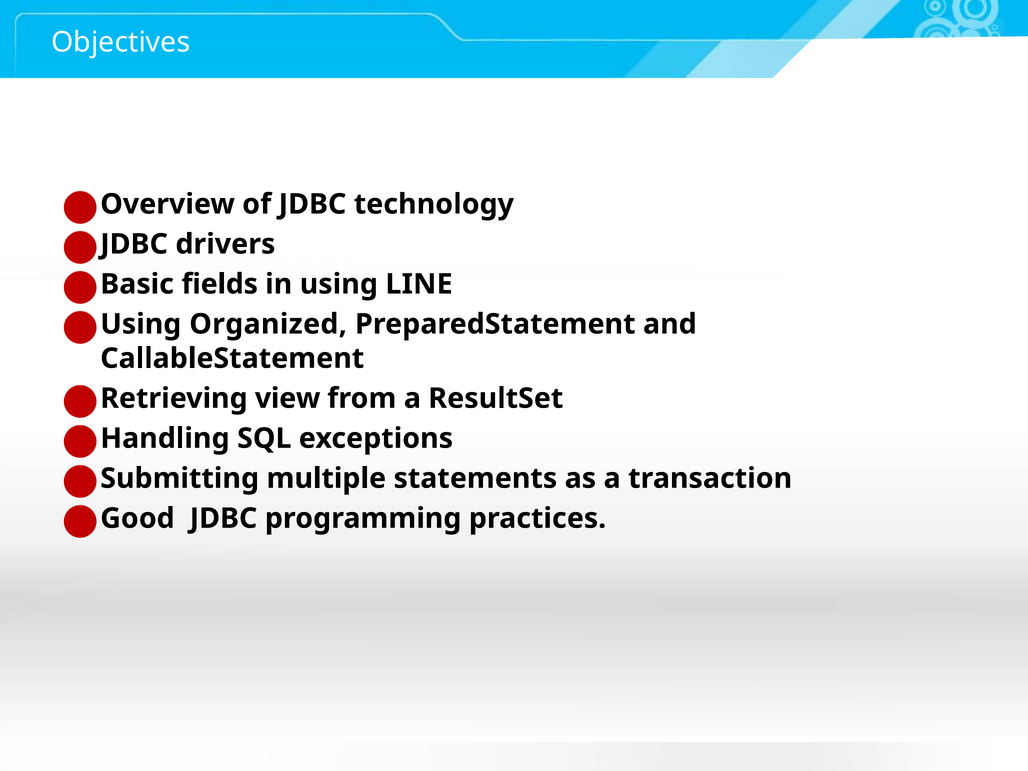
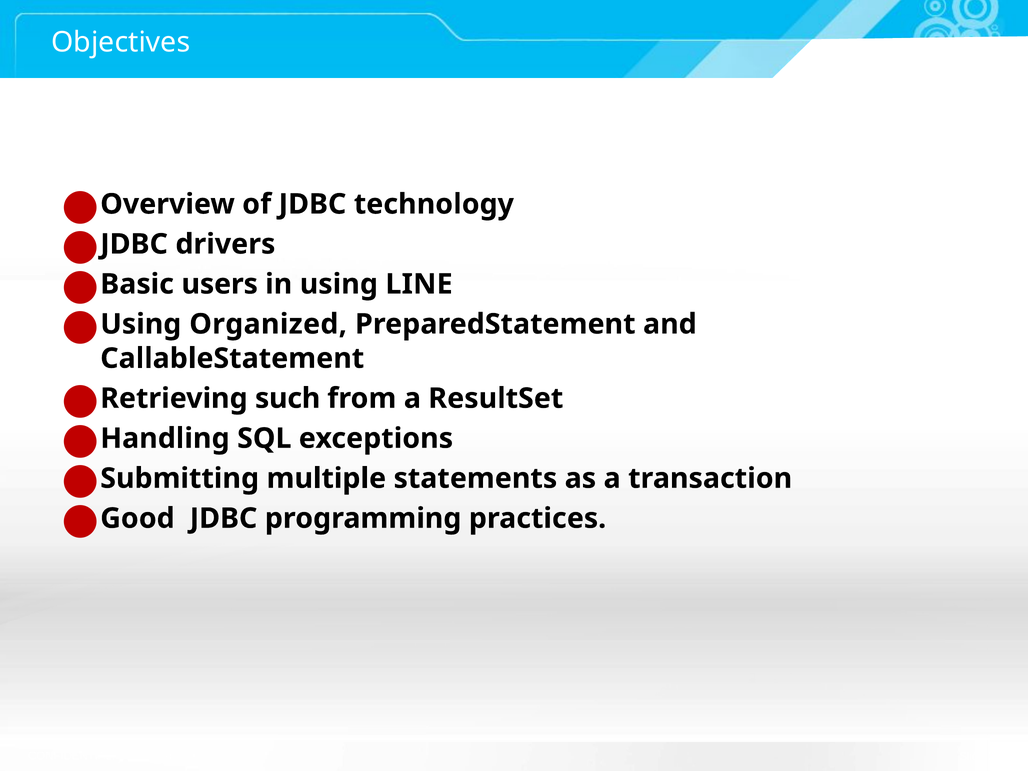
fields: fields -> users
view: view -> such
